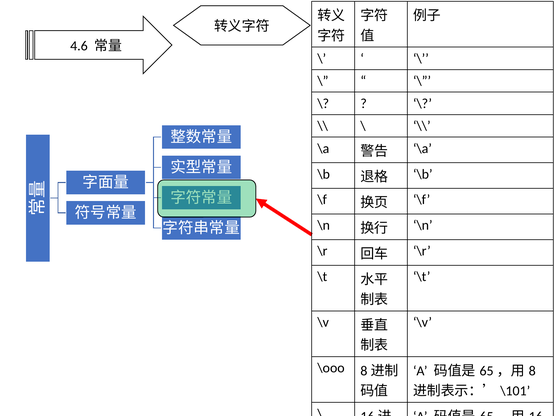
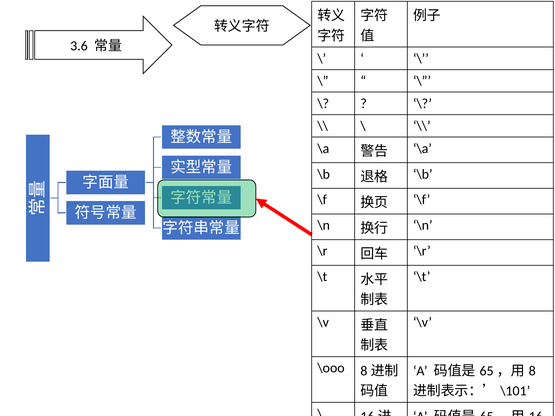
4.6: 4.6 -> 3.6
